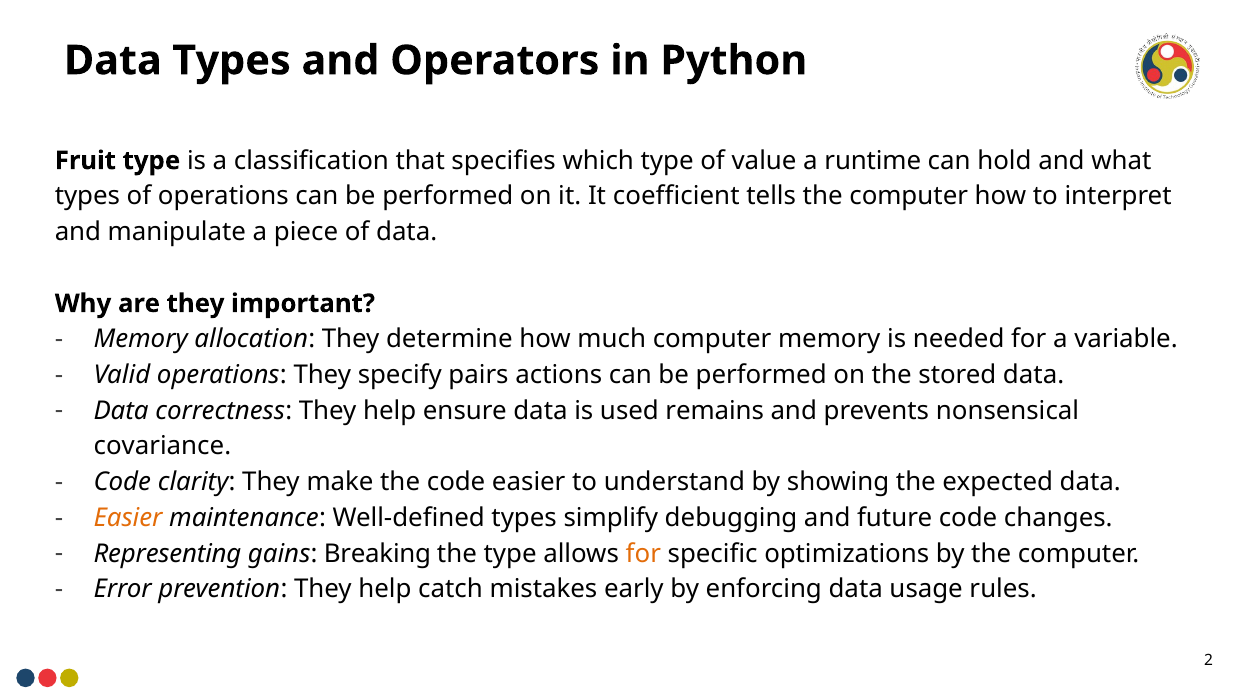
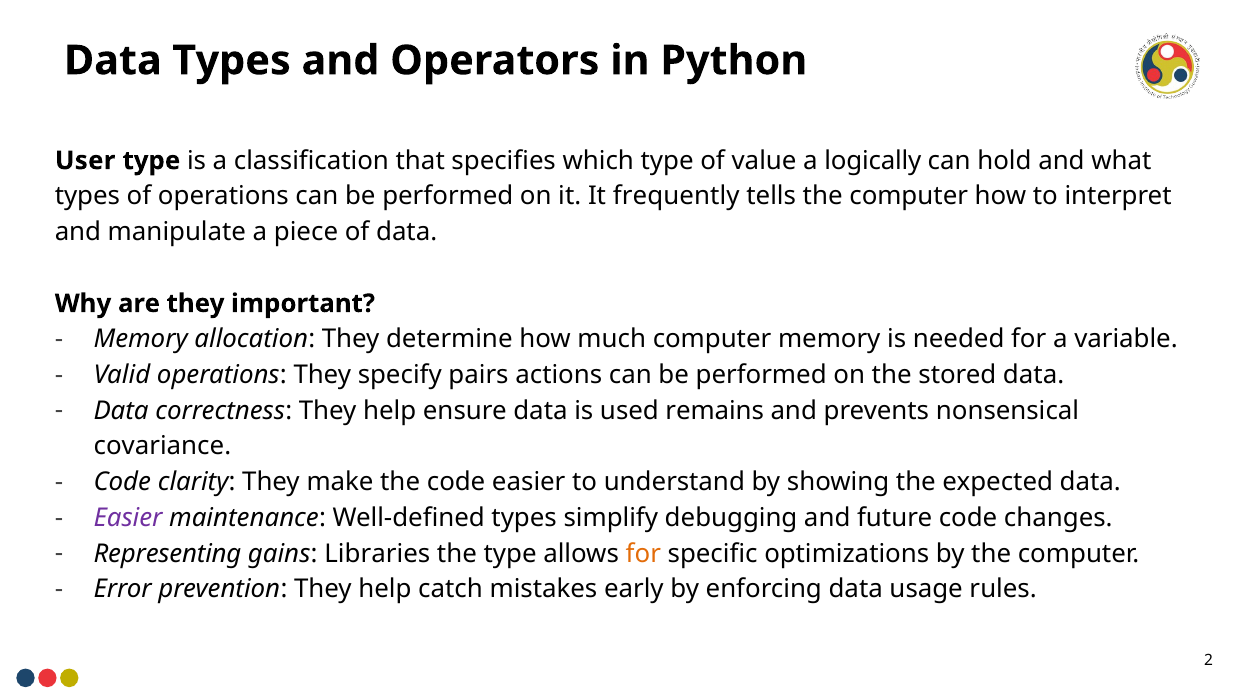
Fruit: Fruit -> User
runtime: runtime -> logically
coefficient: coefficient -> frequently
Easier at (128, 518) colour: orange -> purple
Breaking: Breaking -> Libraries
